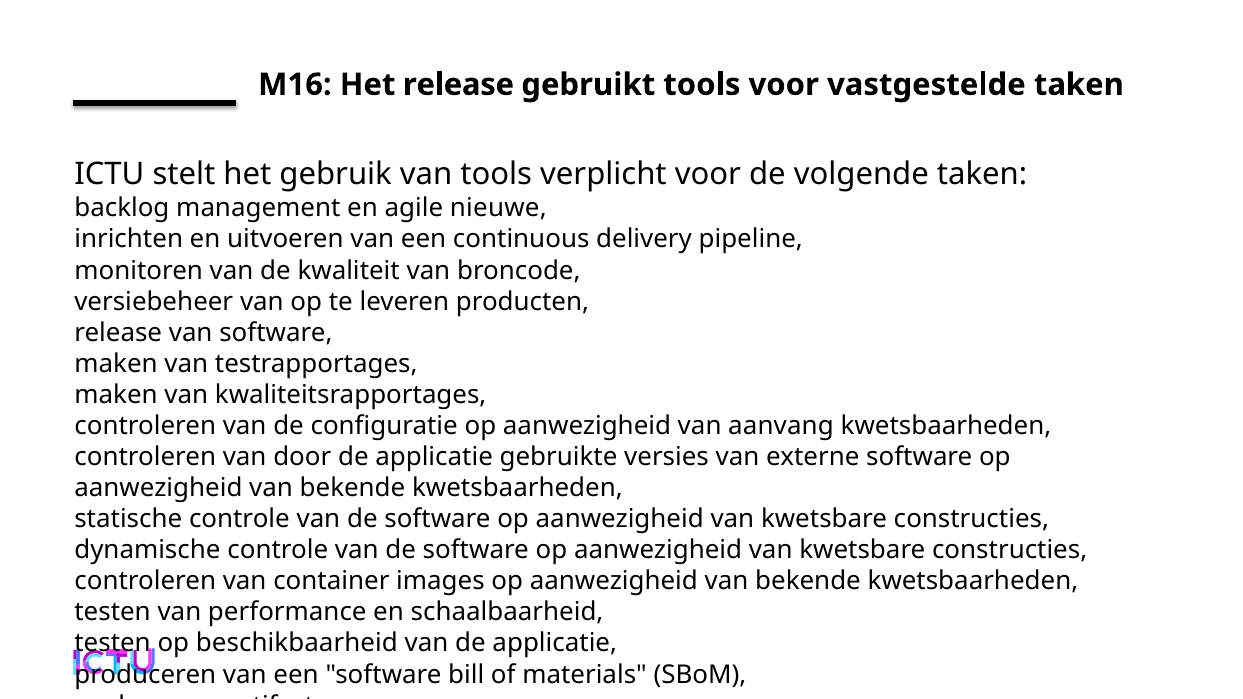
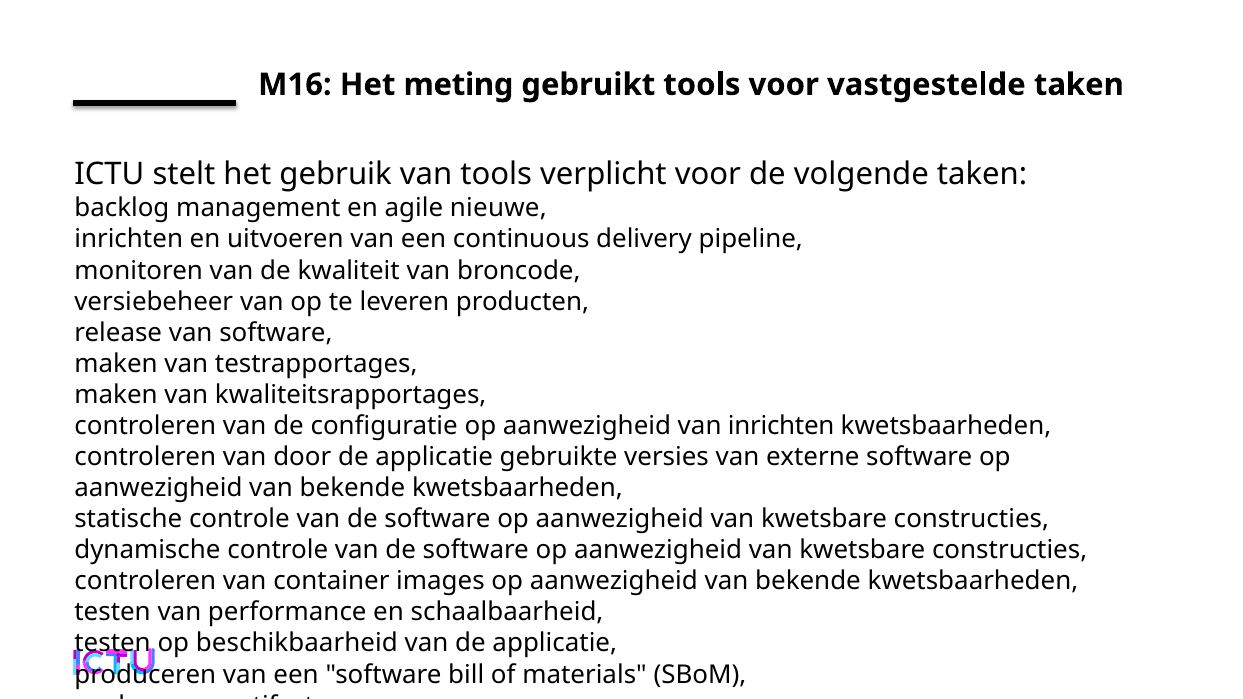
Het release: release -> meting
van aanvang: aanvang -> inrichten
